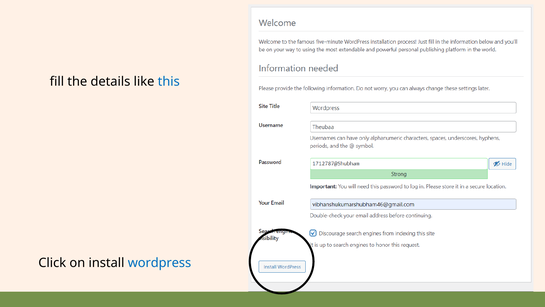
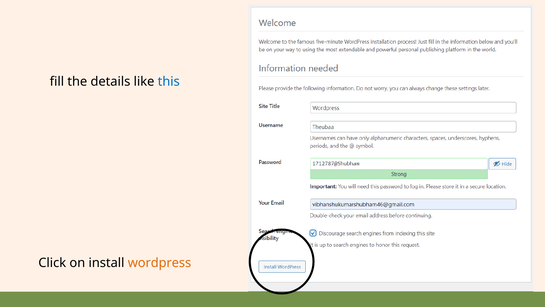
wordpress colour: blue -> orange
